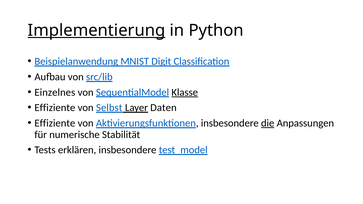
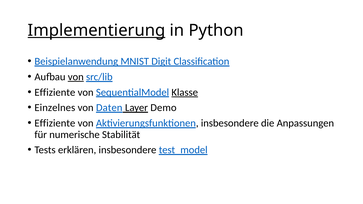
von at (76, 77) underline: none -> present
Einzelnes at (55, 92): Einzelnes -> Effiziente
Effiziente at (55, 108): Effiziente -> Einzelnes
Selbst: Selbst -> Daten
Daten: Daten -> Demo
die underline: present -> none
